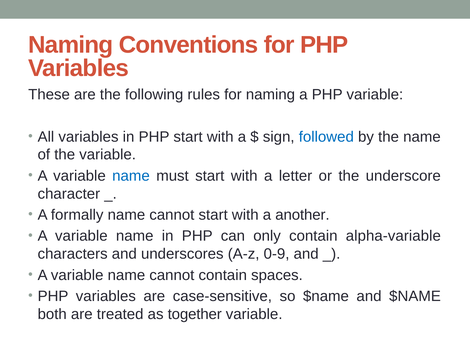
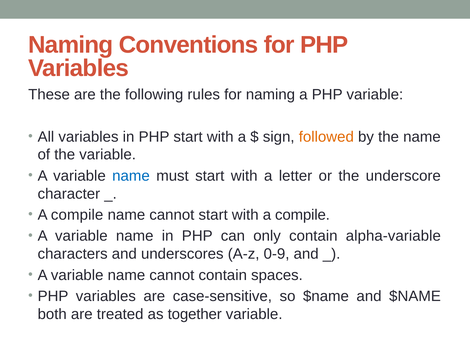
followed colour: blue -> orange
formally at (77, 215): formally -> compile
with a another: another -> compile
